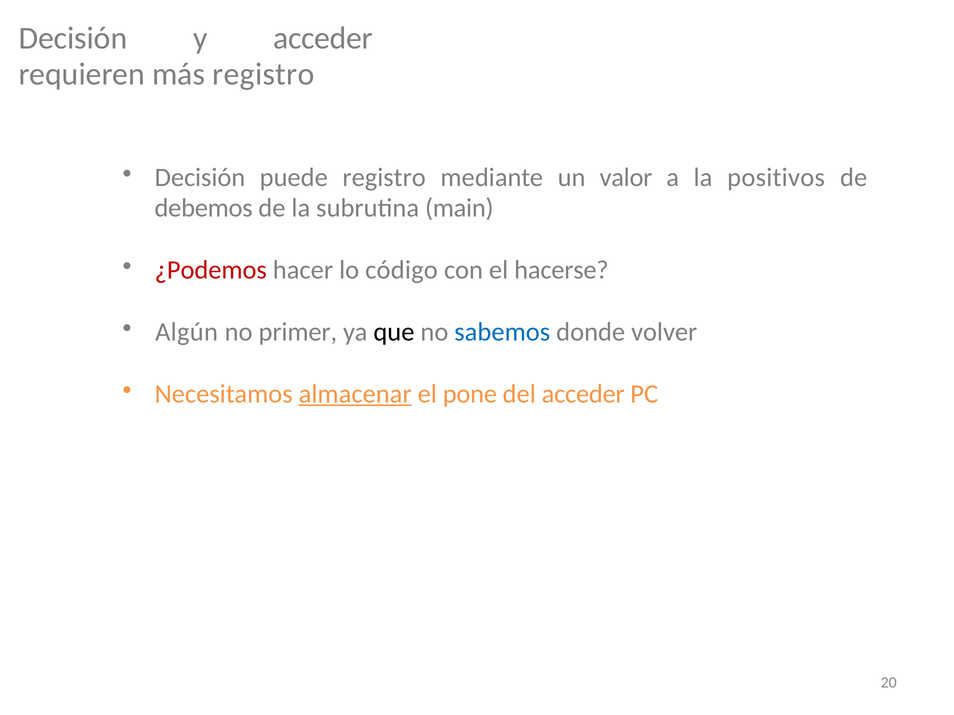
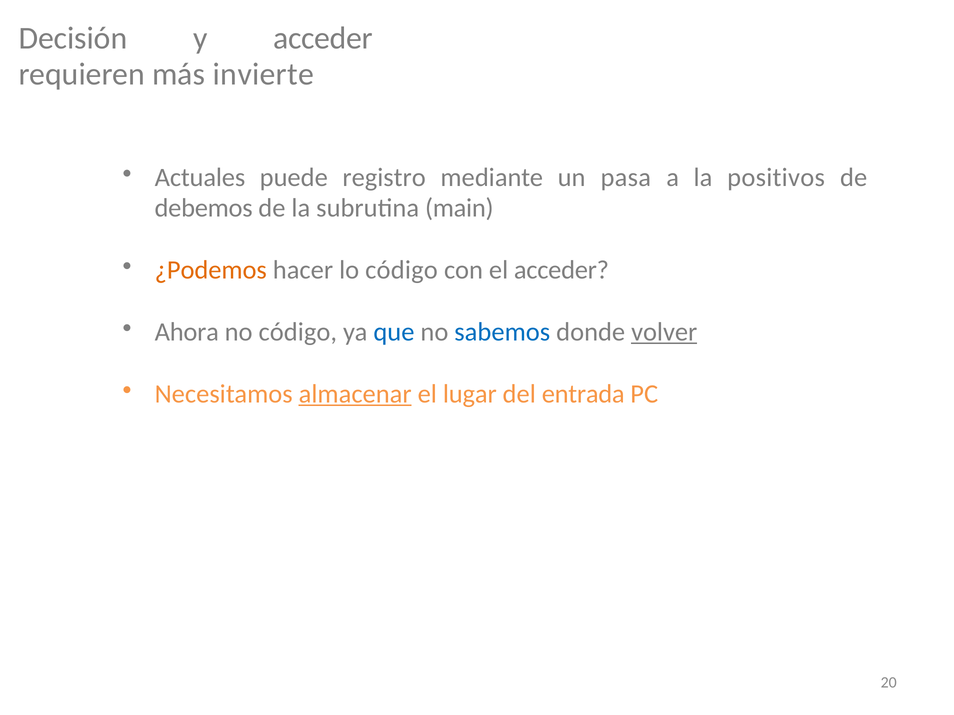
más registro: registro -> invierte
Decisión at (200, 178): Decisión -> Actuales
valor: valor -> pasa
¿Podemos colour: red -> orange
el hacerse: hacerse -> acceder
Algún: Algún -> Ahora
no primer: primer -> código
que colour: black -> blue
volver underline: none -> present
pone: pone -> lugar
del acceder: acceder -> entrada
